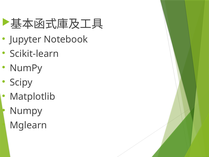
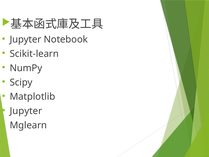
Numpy at (26, 111): Numpy -> Jupyter
